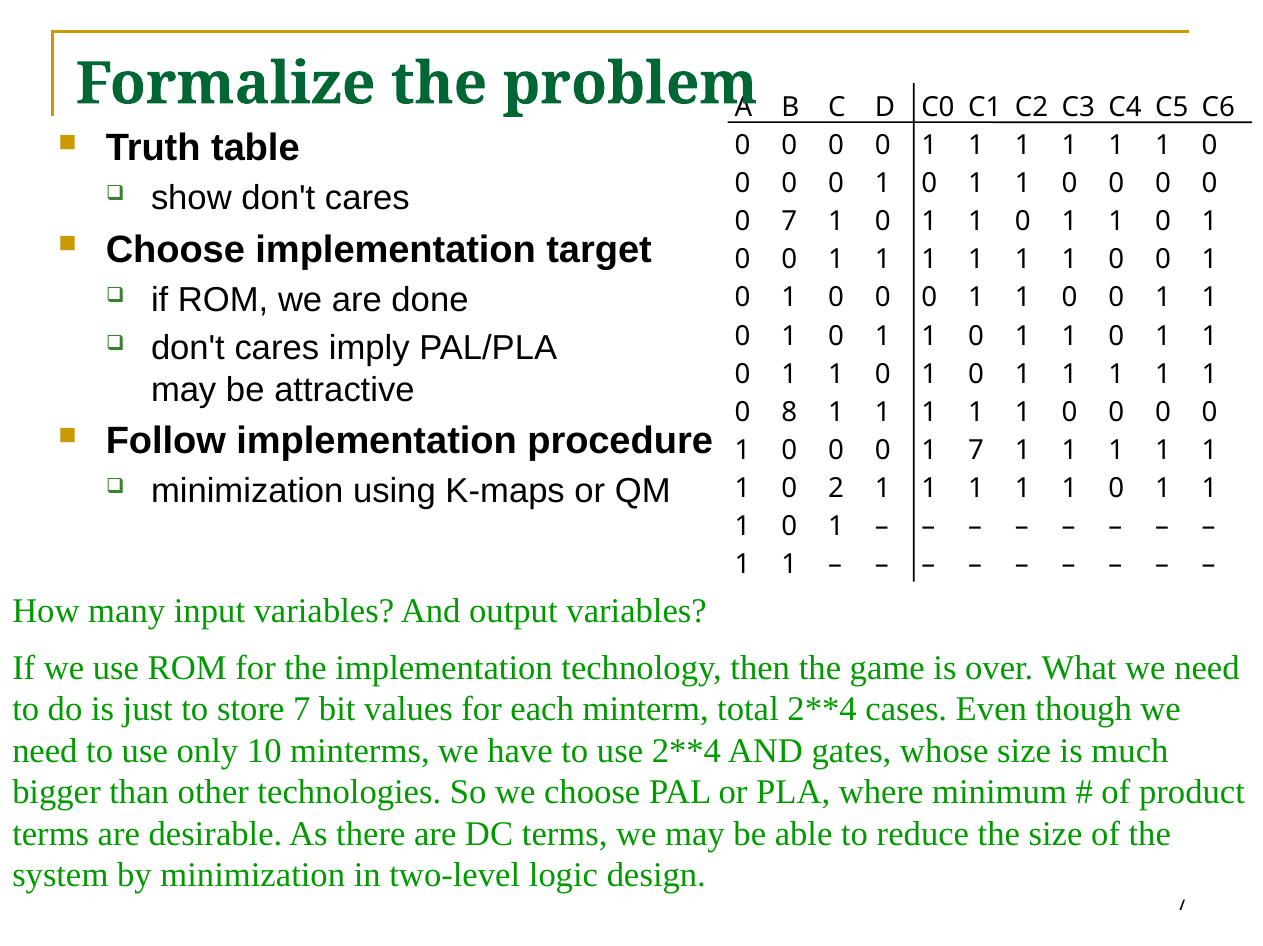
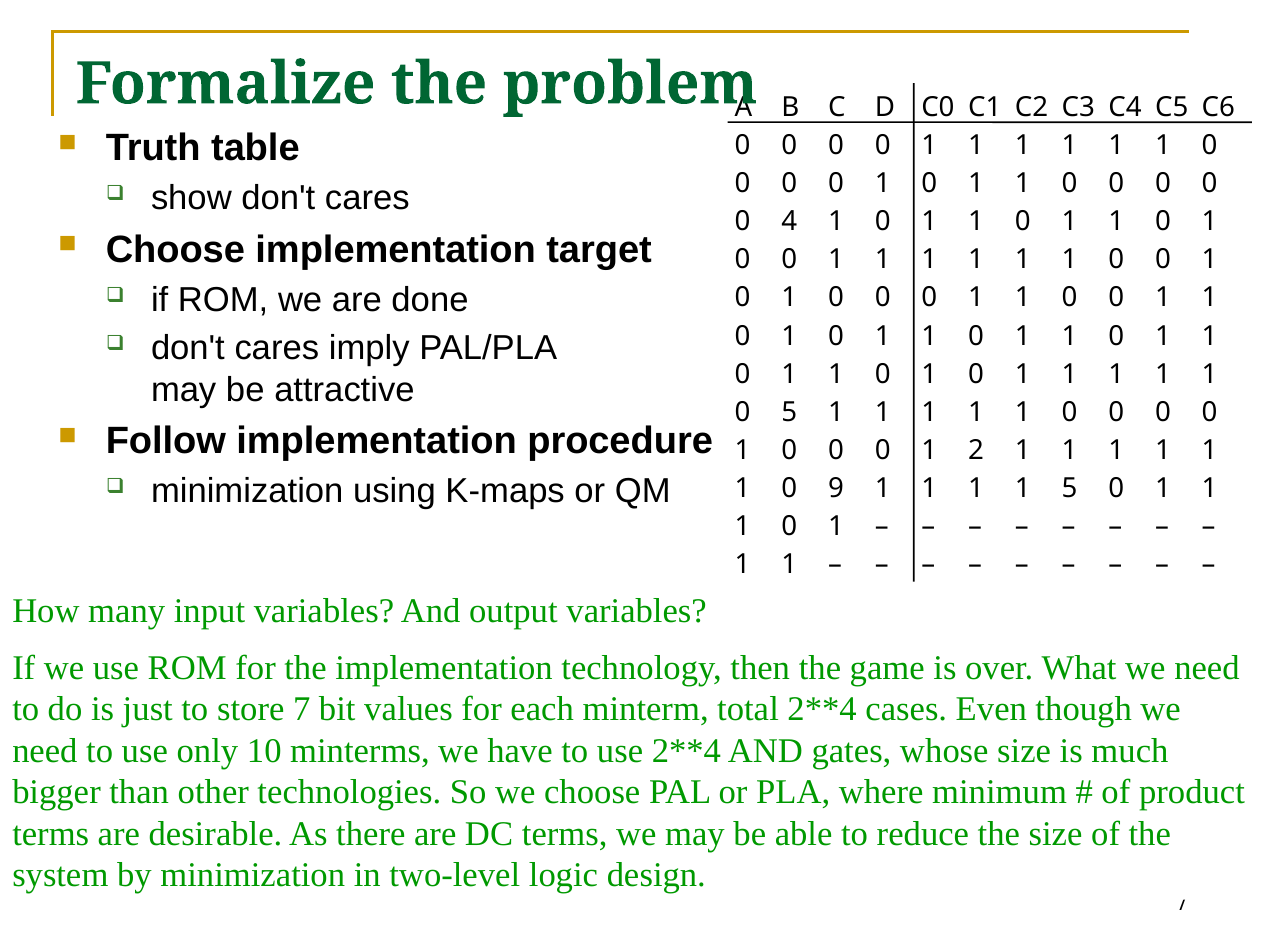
0 7: 7 -> 4
0 8: 8 -> 5
1 7: 7 -> 2
2: 2 -> 9
1 at (1070, 488): 1 -> 5
